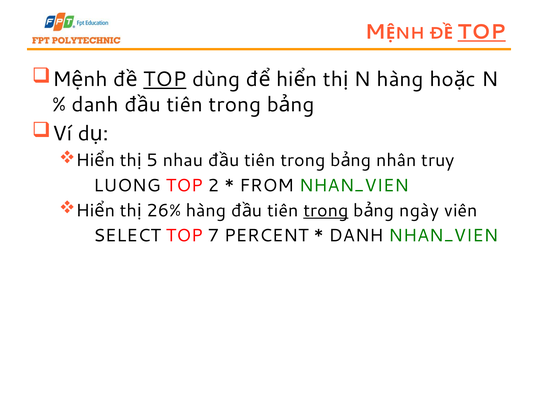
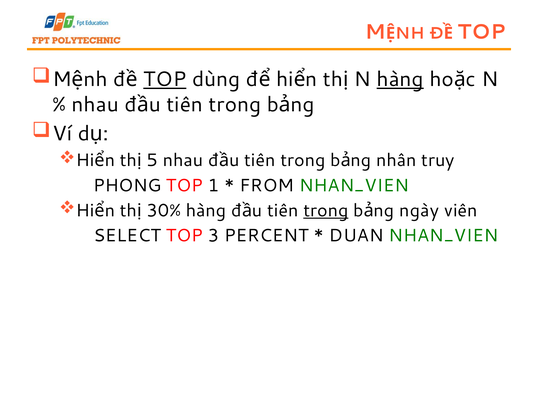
TOP at (482, 32) underline: present -> none
hàng at (400, 79) underline: none -> present
danh at (95, 105): danh -> nhau
LUONG: LUONG -> PHONG
2: 2 -> 1
26%: 26% -> 30%
7: 7 -> 3
DANH at (356, 236): DANH -> DUAN
